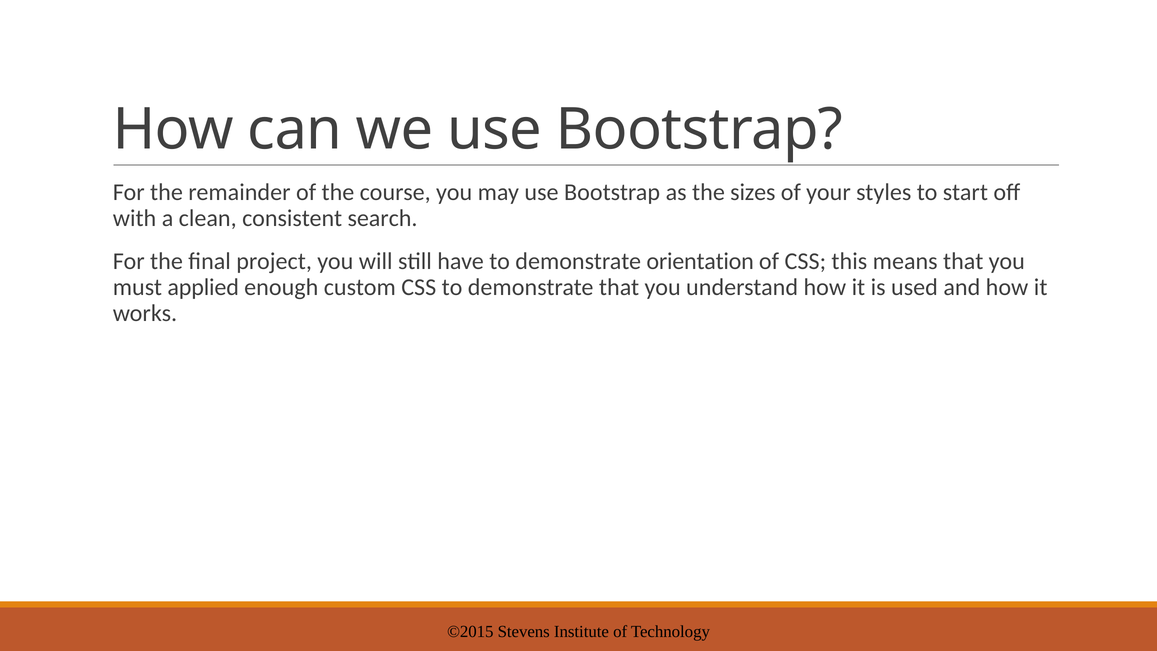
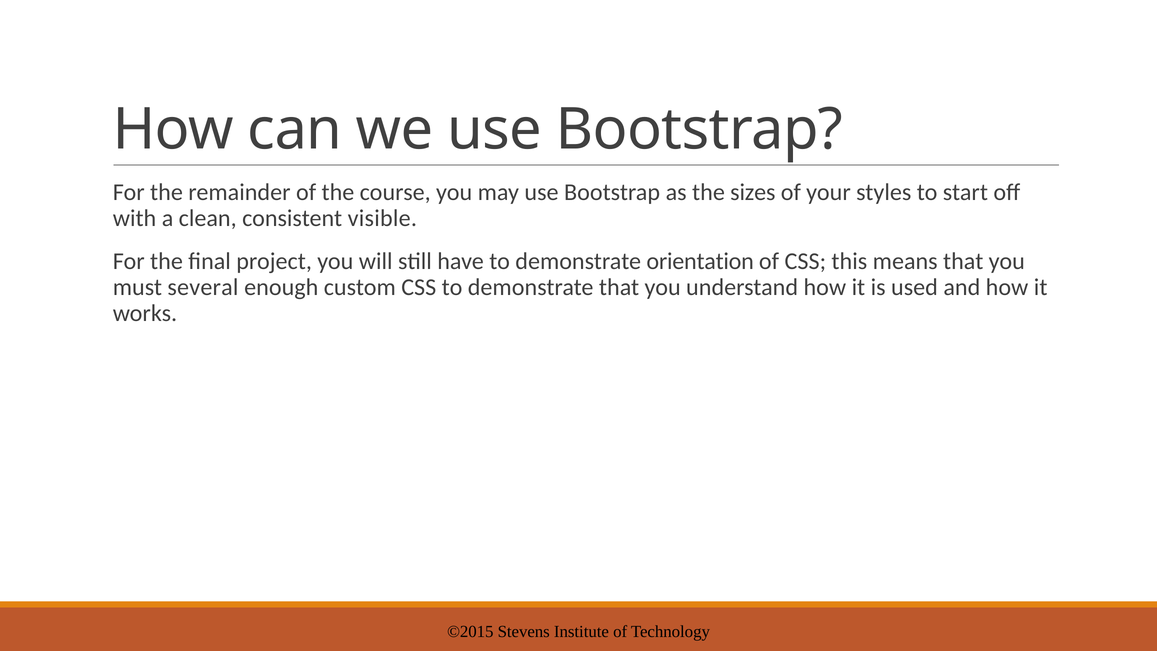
search: search -> visible
applied: applied -> several
